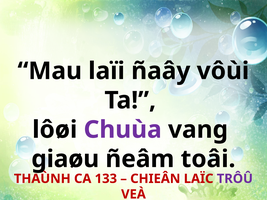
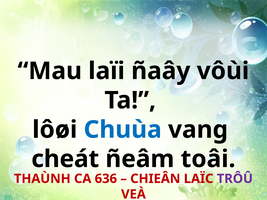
Chuùa colour: purple -> blue
giaøu: giaøu -> cheát
133: 133 -> 636
